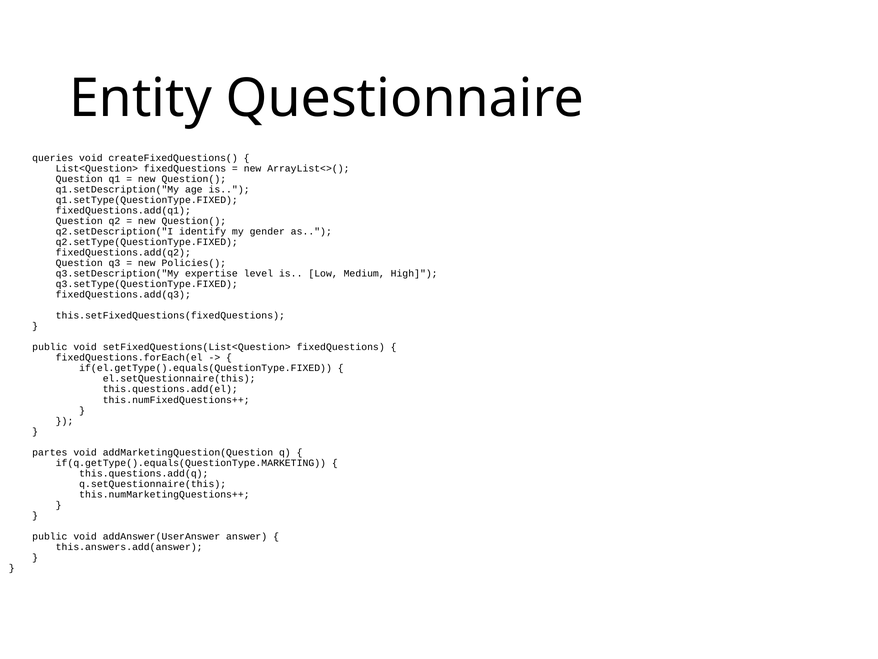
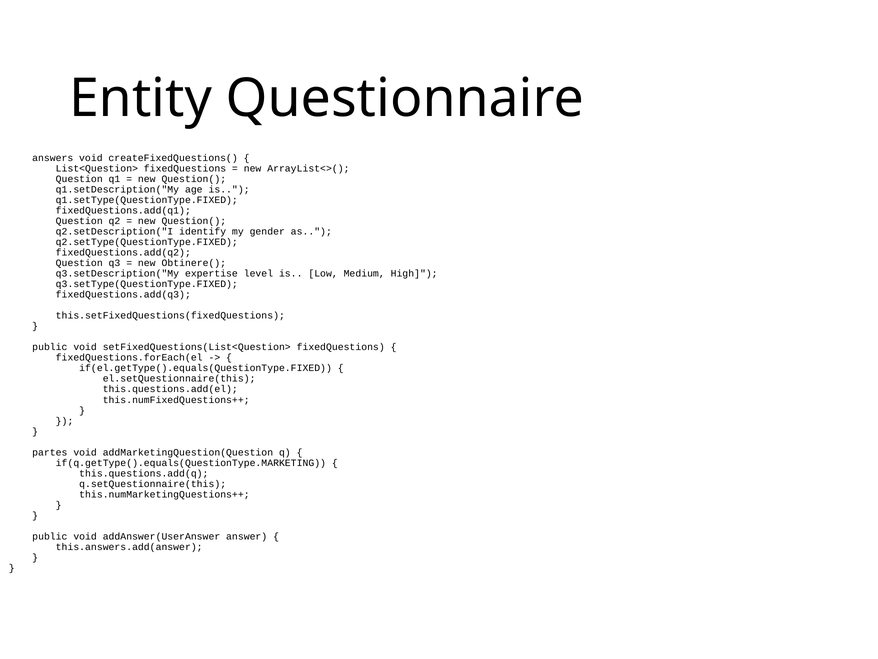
queries: queries -> answers
Policies(: Policies( -> Obtinere(
